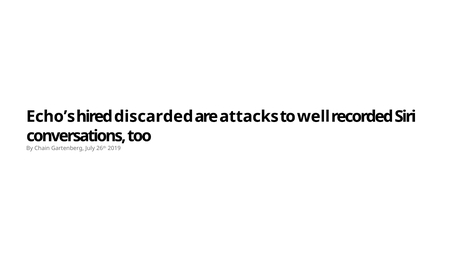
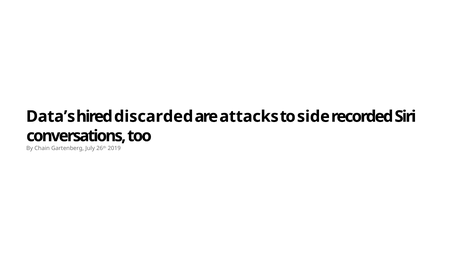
Echo’s: Echo’s -> Data’s
well: well -> side
